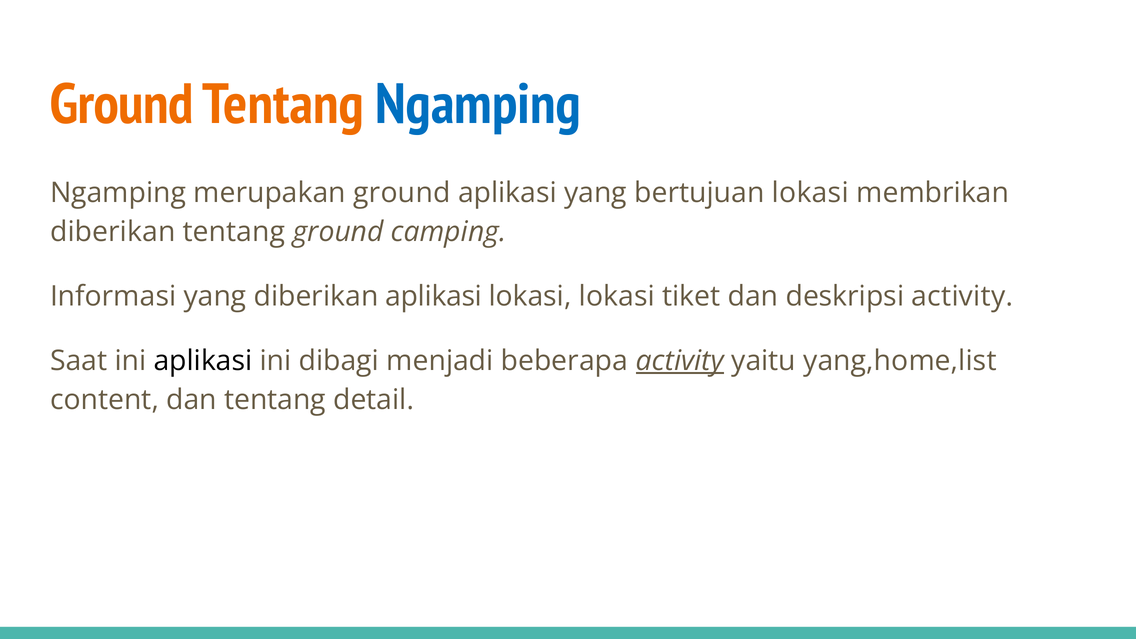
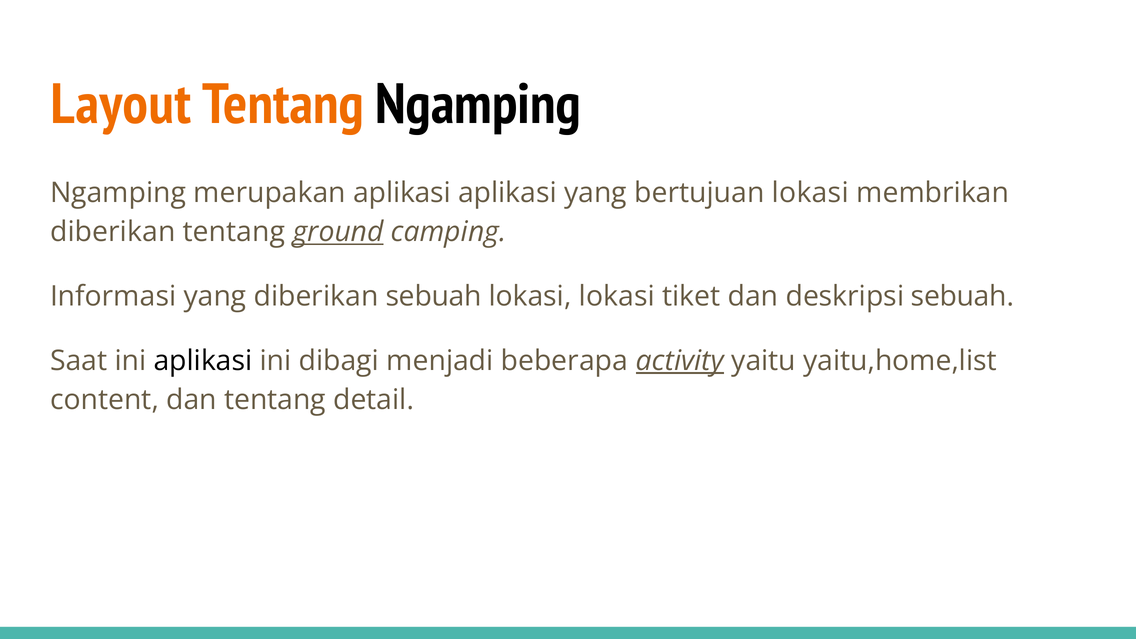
Ground at (122, 105): Ground -> Layout
Ngamping at (478, 105) colour: blue -> black
merupakan ground: ground -> aplikasi
ground at (338, 232) underline: none -> present
diberikan aplikasi: aplikasi -> sebuah
deskripsi activity: activity -> sebuah
yang,home,list: yang,home,list -> yaitu,home,list
